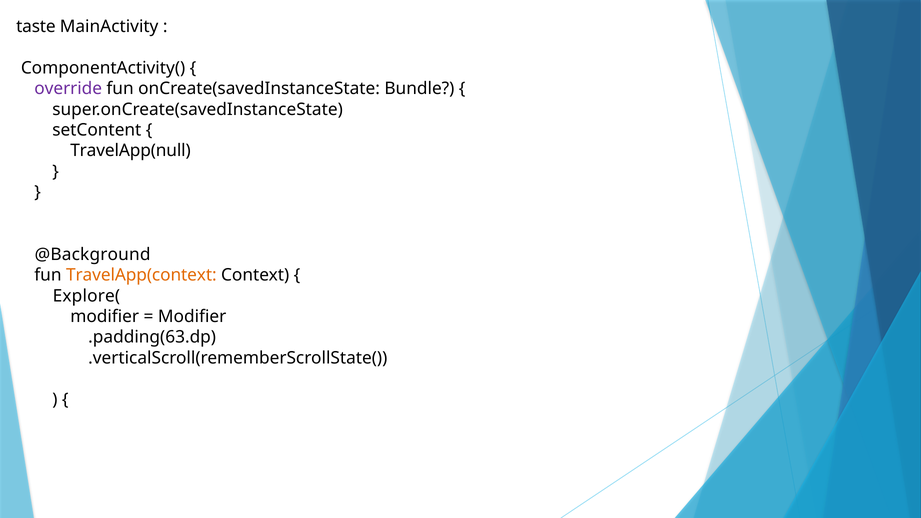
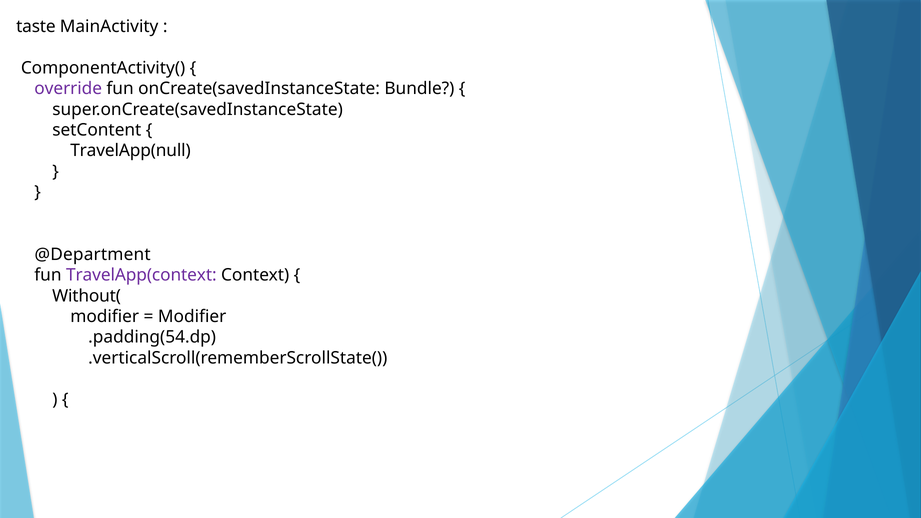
@Background: @Background -> @Department
TravelApp(context colour: orange -> purple
Explore(: Explore( -> Without(
.padding(63.dp: .padding(63.dp -> .padding(54.dp
